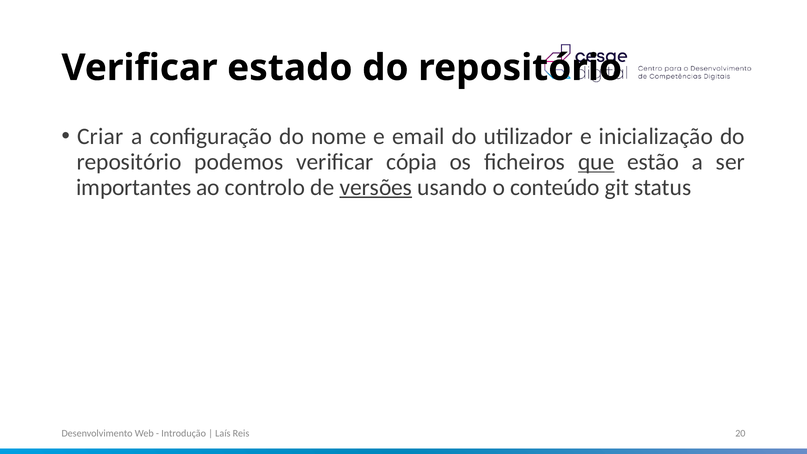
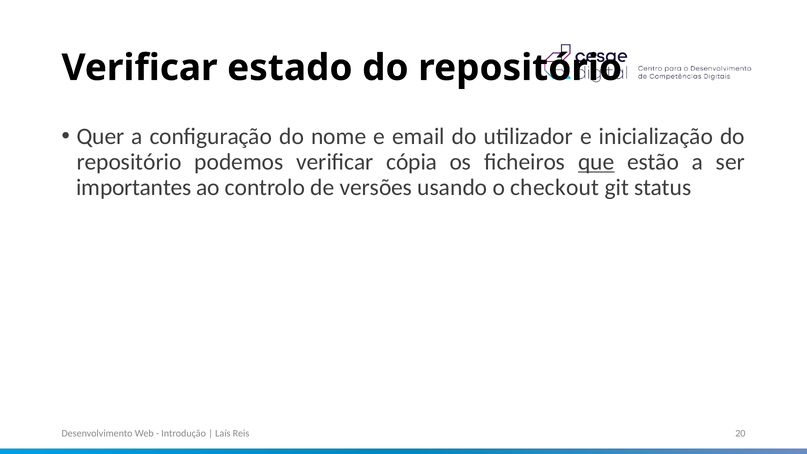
Criar: Criar -> Quer
versões underline: present -> none
conteúdo: conteúdo -> checkout
